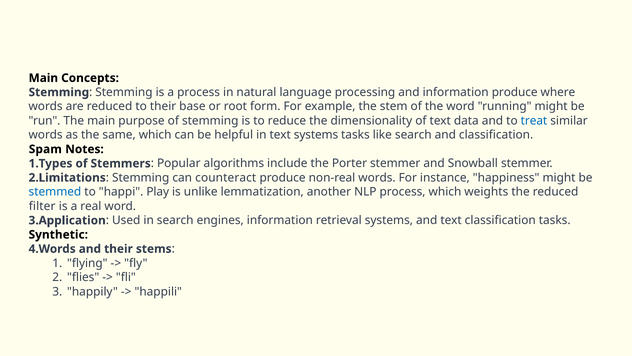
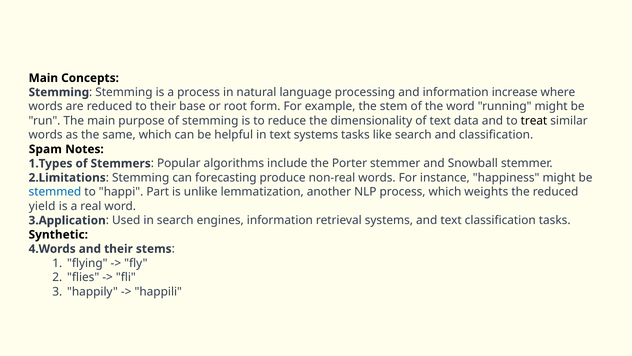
information produce: produce -> increase
treat colour: blue -> black
counteract: counteract -> forecasting
Play: Play -> Part
filter: filter -> yield
